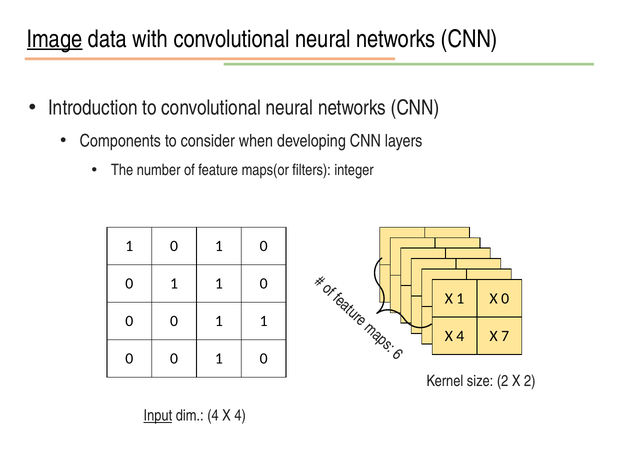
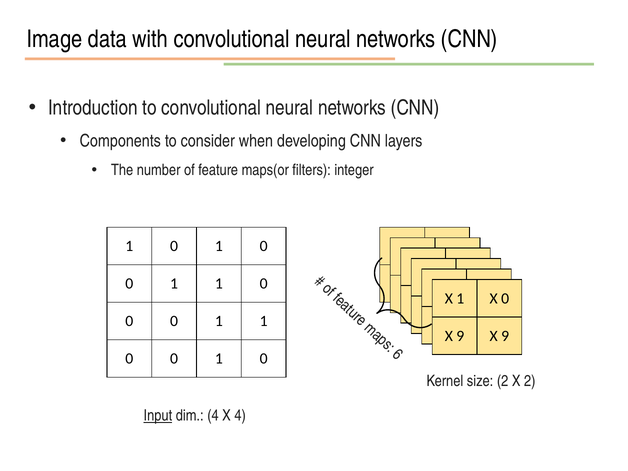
Image underline: present -> none
4 at (460, 336): 4 -> 9
7 at (505, 336): 7 -> 9
